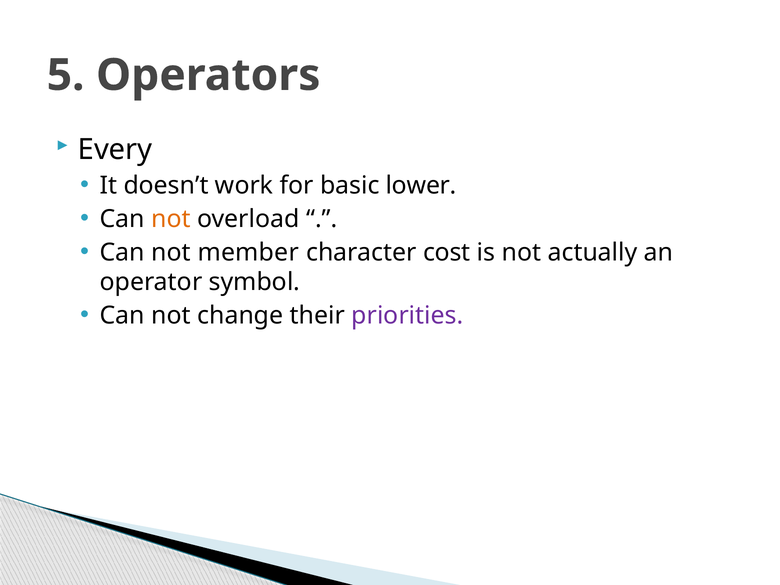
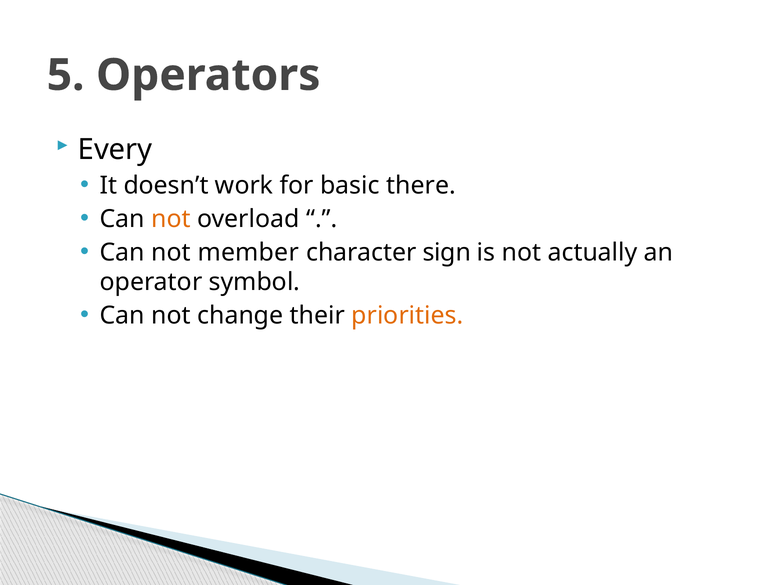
lower: lower -> there
cost: cost -> sign
priorities colour: purple -> orange
